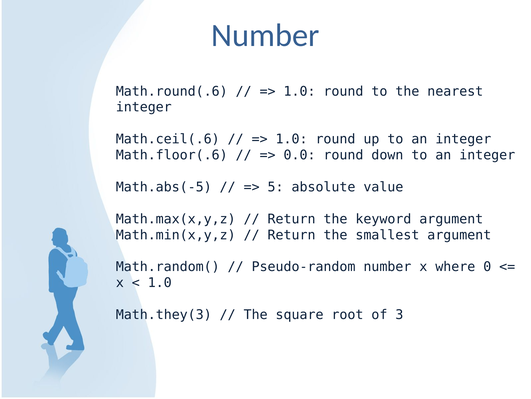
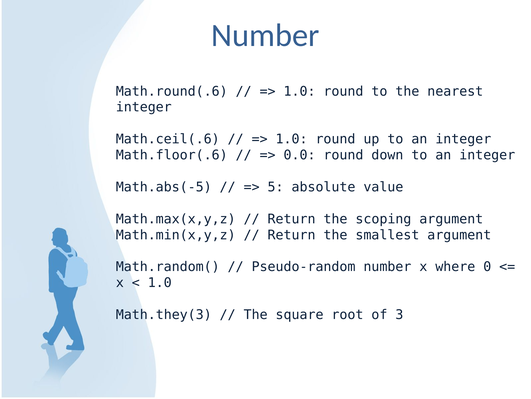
keyword: keyword -> scoping
